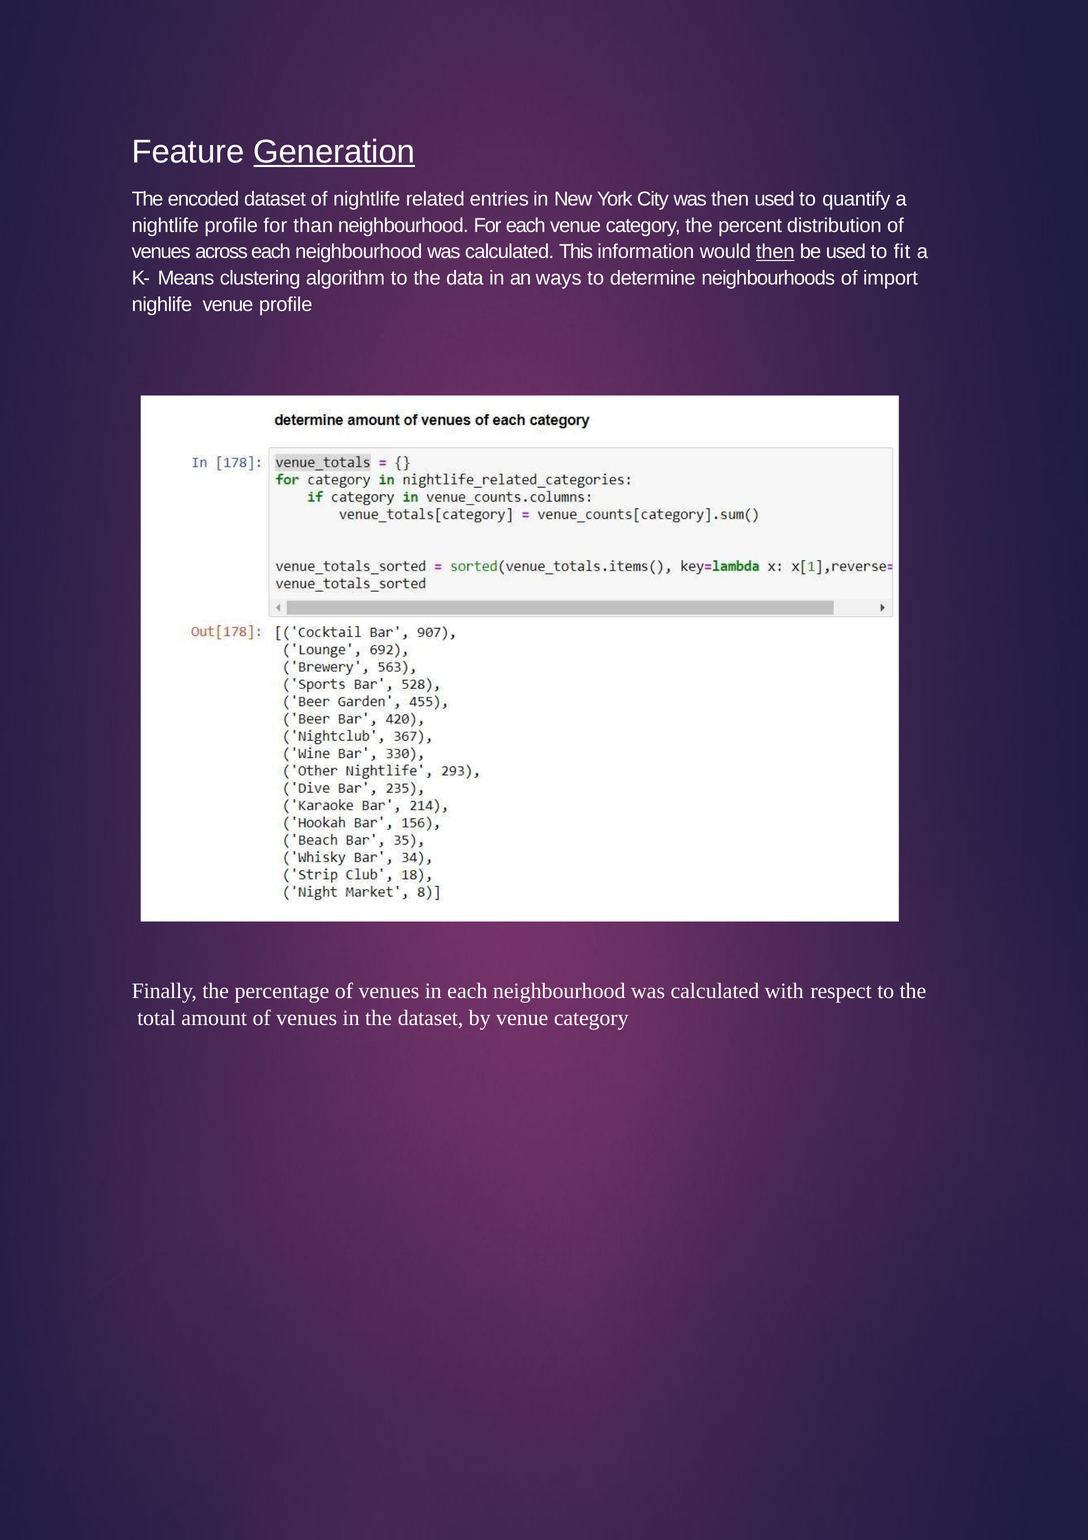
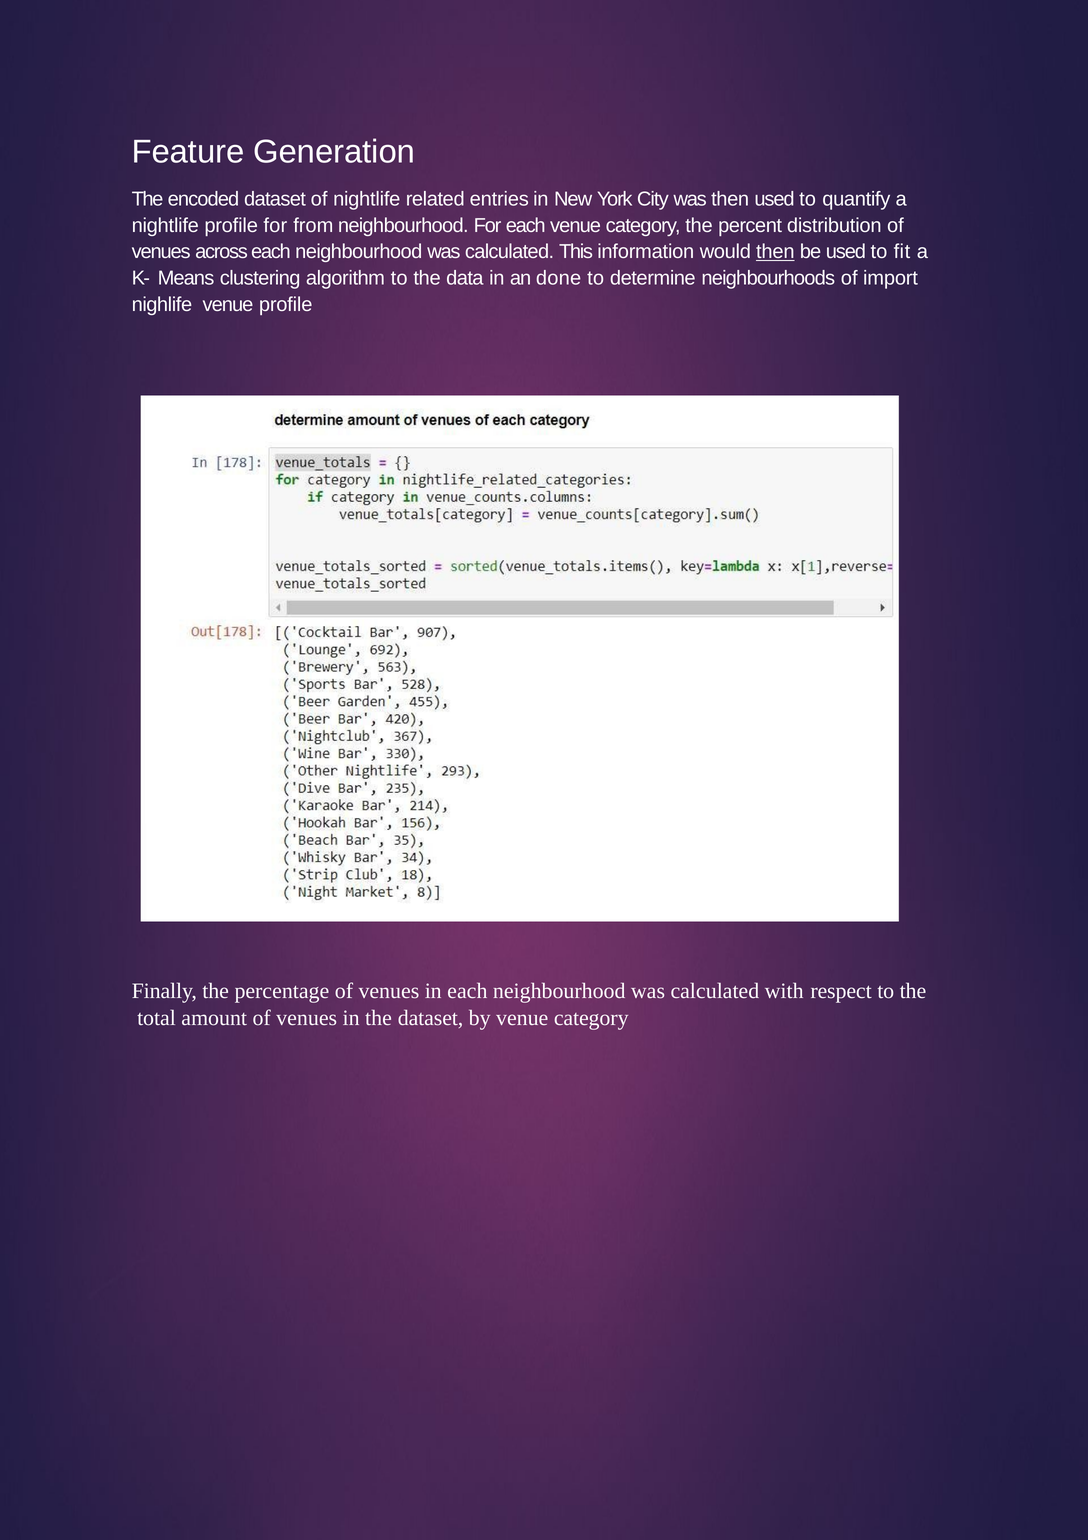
Generation underline: present -> none
than: than -> from
ways: ways -> done
